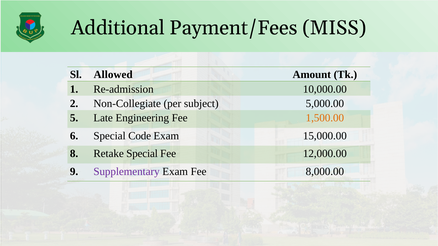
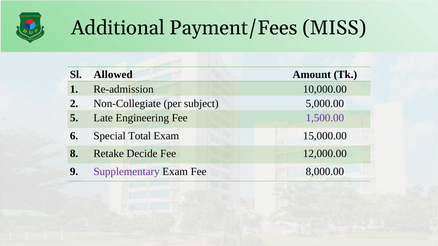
1,500.00 colour: orange -> purple
Code: Code -> Total
Retake Special: Special -> Decide
